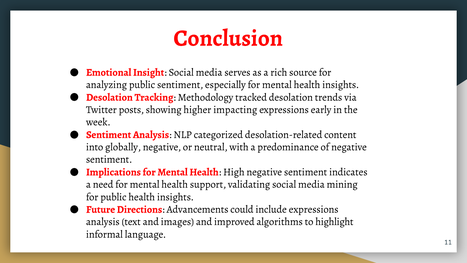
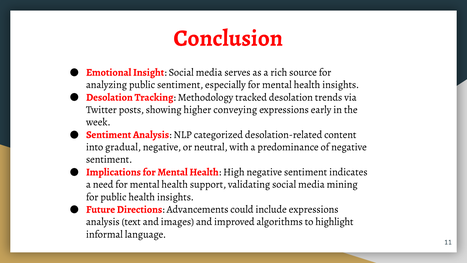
impacting: impacting -> conveying
globally: globally -> gradual
